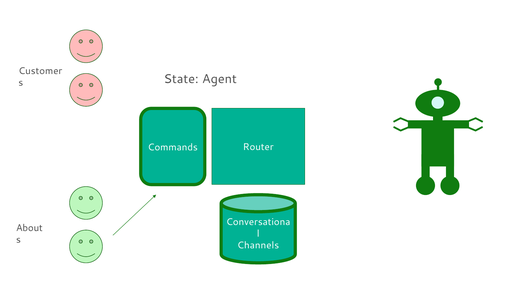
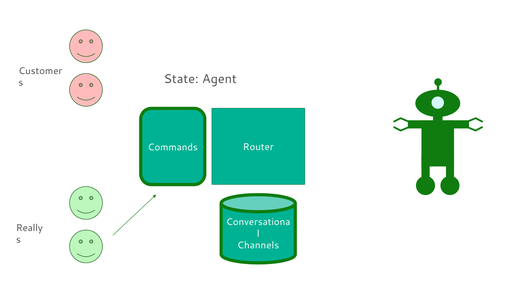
About: About -> Really
